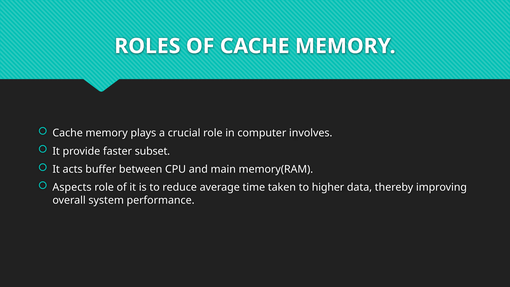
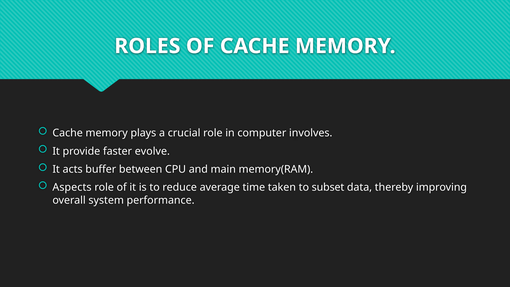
subset: subset -> evolve
higher: higher -> subset
